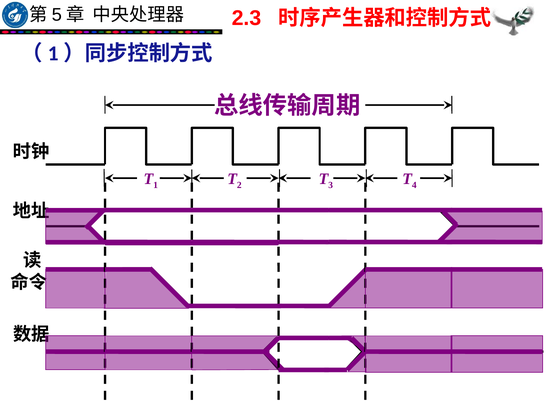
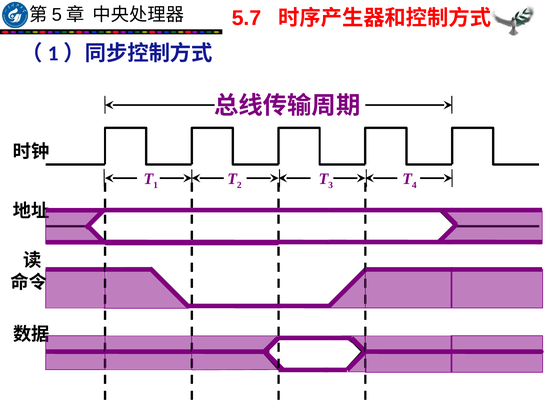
2.3: 2.3 -> 5.7
